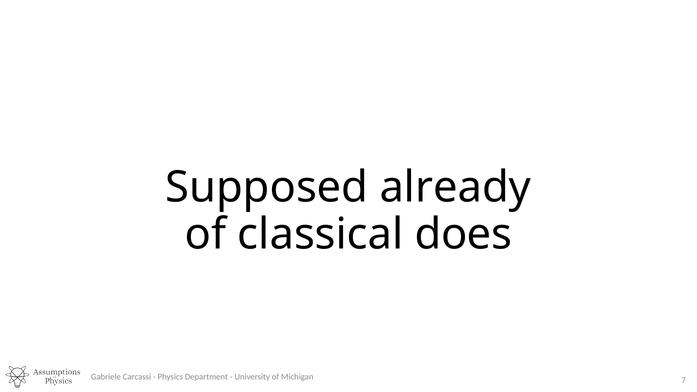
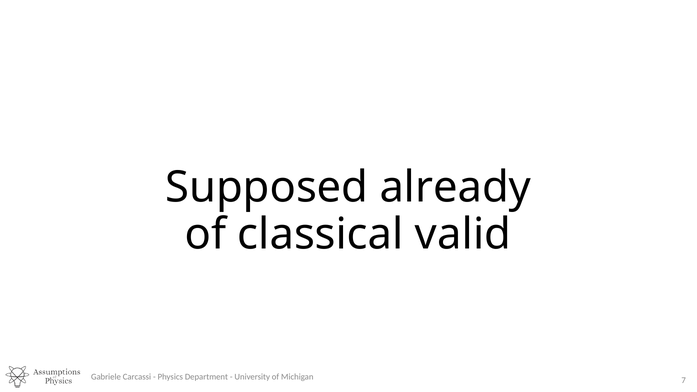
does: does -> valid
